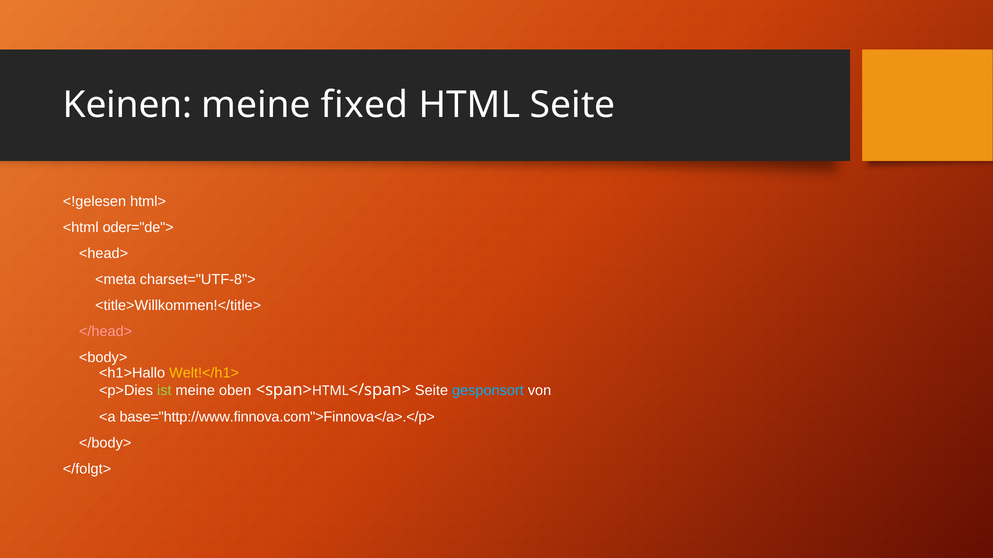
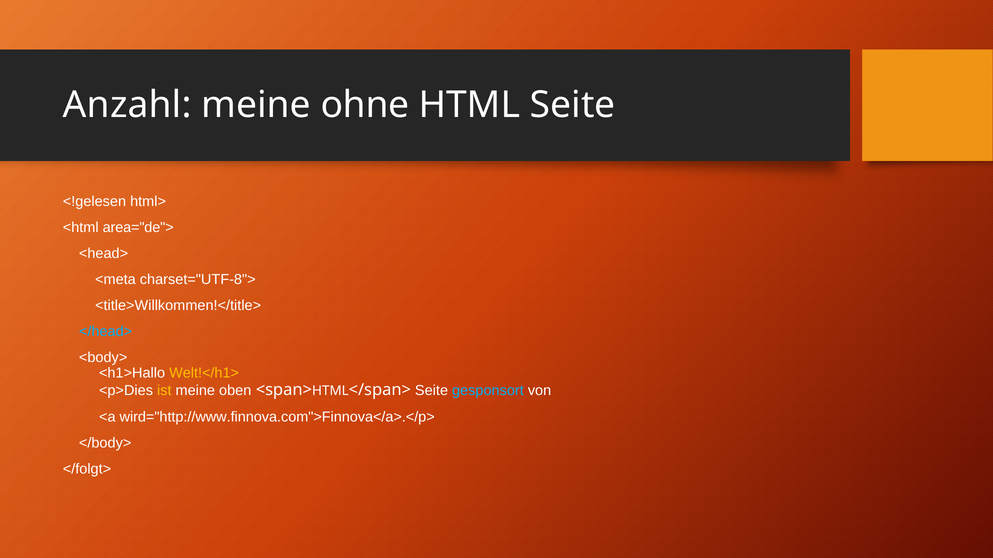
Keinen: Keinen -> Anzahl
fixed: fixed -> ohne
oder="de">: oder="de"> -> area="de">
</head> colour: pink -> light blue
ist colour: light green -> yellow
base="http://www.finnova.com">Finnova</a>.</p>: base="http://www.finnova.com">Finnova</a>.</p> -> wird="http://www.finnova.com">Finnova</a>.</p>
